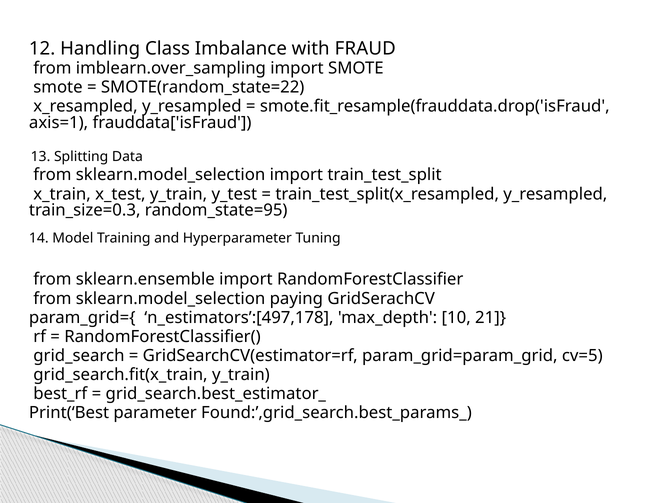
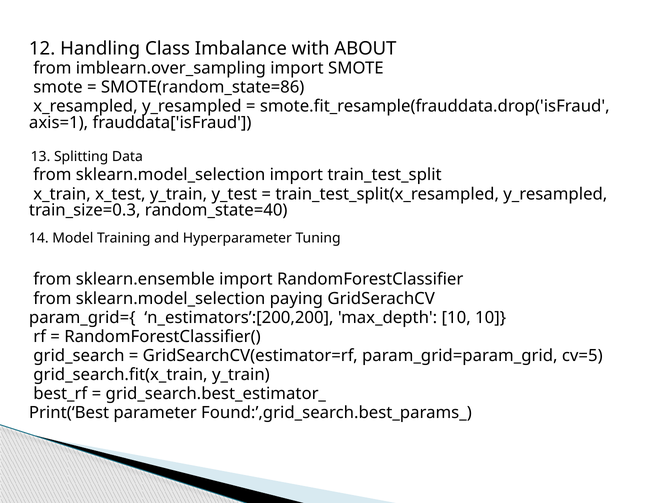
FRAUD: FRAUD -> ABOUT
SMOTE(random_state=22: SMOTE(random_state=22 -> SMOTE(random_state=86
random_state=95: random_state=95 -> random_state=40
n_estimators’:[497,178: n_estimators’:[497,178 -> n_estimators’:[200,200
10 21: 21 -> 10
